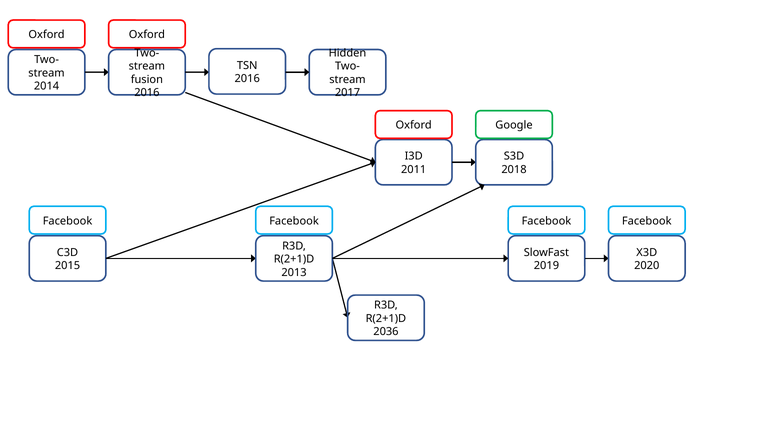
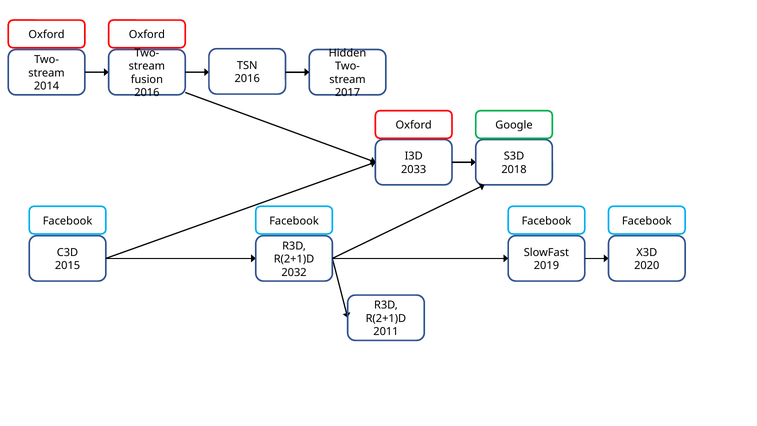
2011: 2011 -> 2033
2013: 2013 -> 2032
2036: 2036 -> 2011
